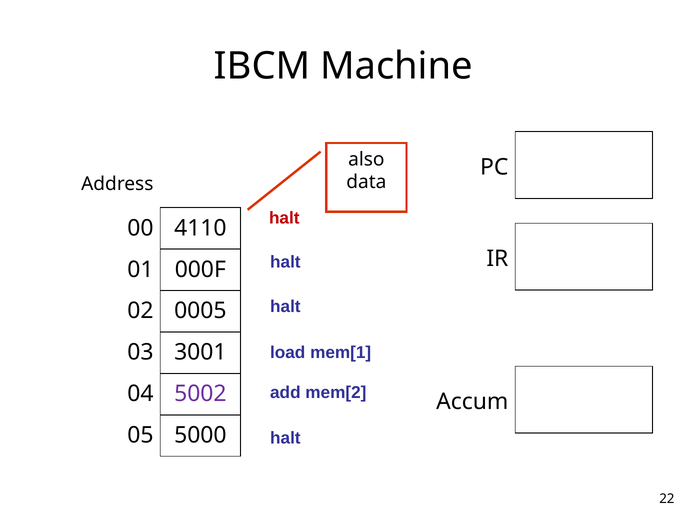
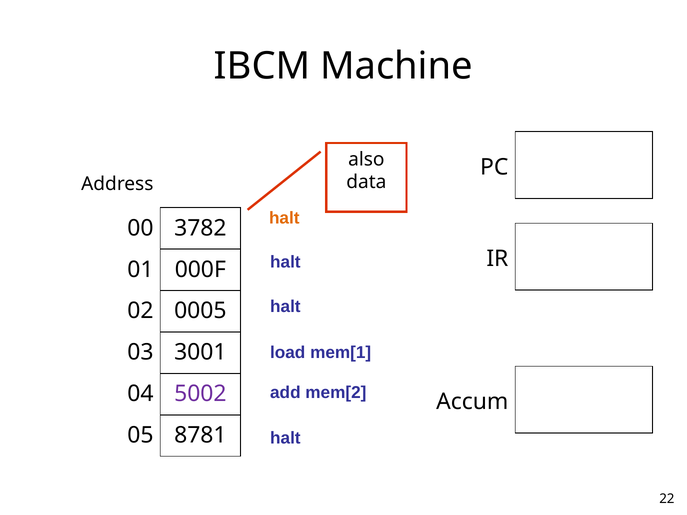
halt at (284, 218) colour: red -> orange
4110: 4110 -> 3782
5000: 5000 -> 8781
